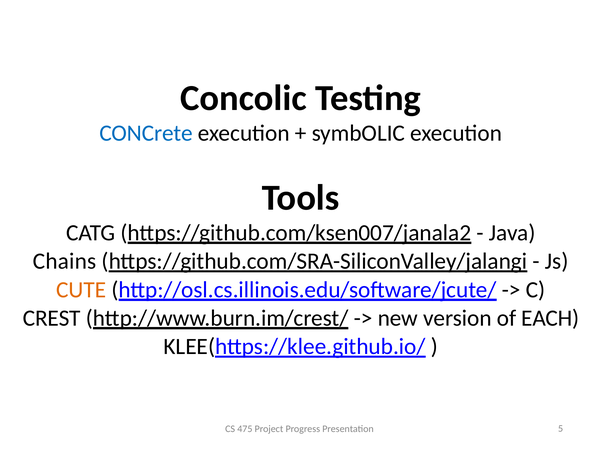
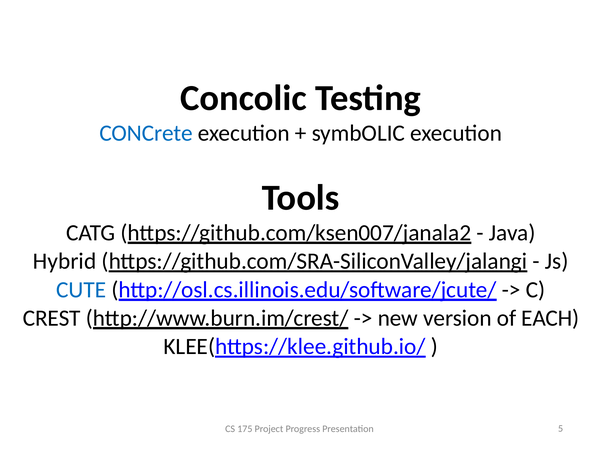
Chains: Chains -> Hybrid
CUTE colour: orange -> blue
475: 475 -> 175
